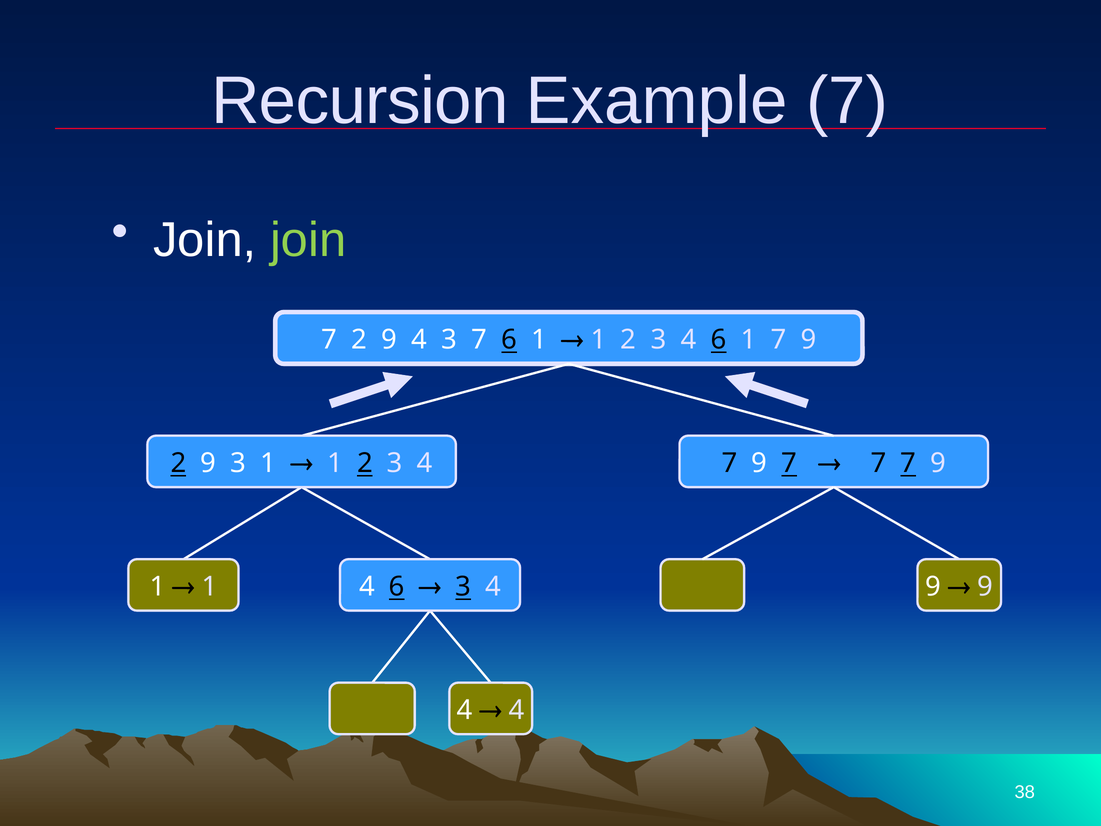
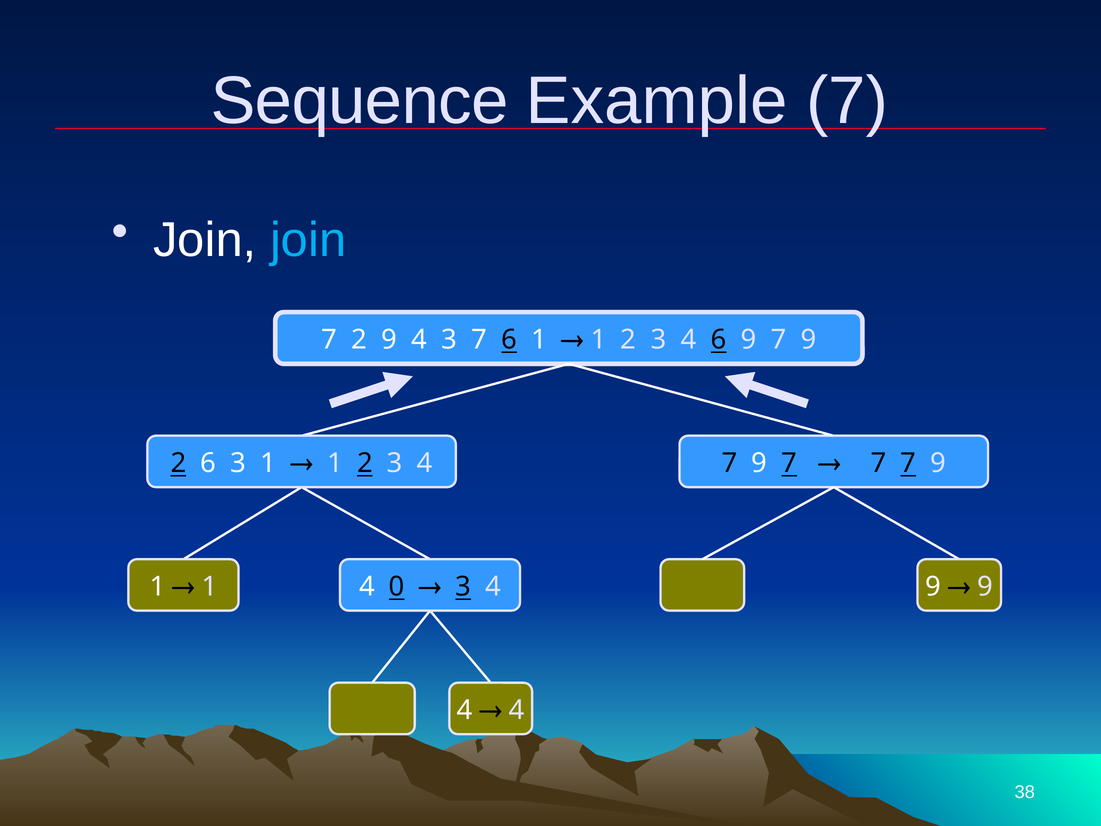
Recursion: Recursion -> Sequence
join at (308, 240) colour: light green -> light blue
4 6 1: 1 -> 9
9 at (208, 463): 9 -> 6
1 4 6: 6 -> 0
